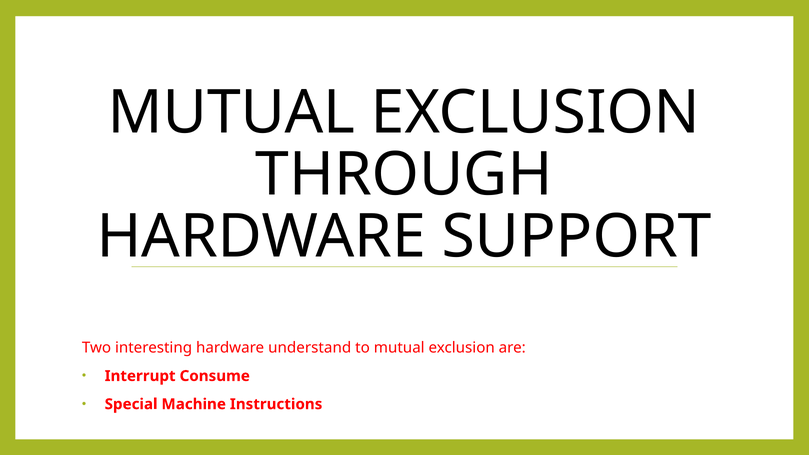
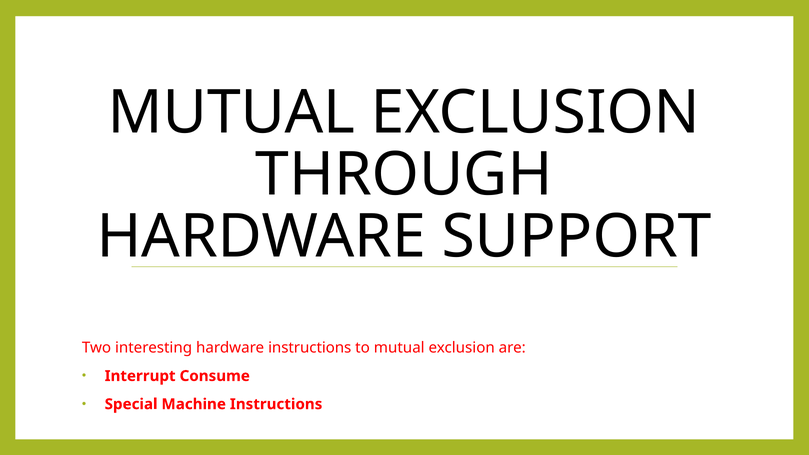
hardware understand: understand -> instructions
